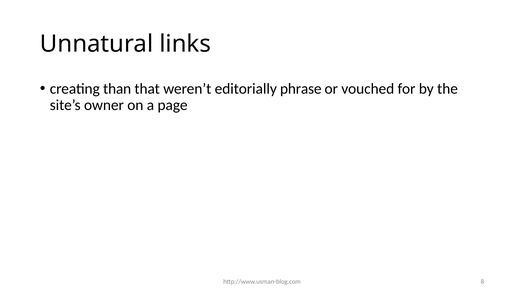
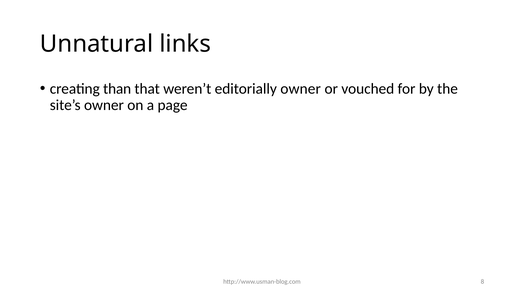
editorially phrase: phrase -> owner
